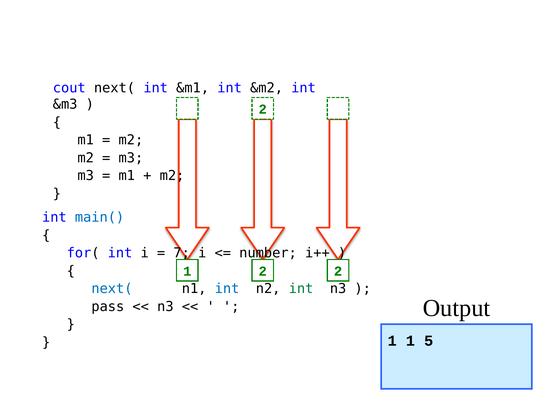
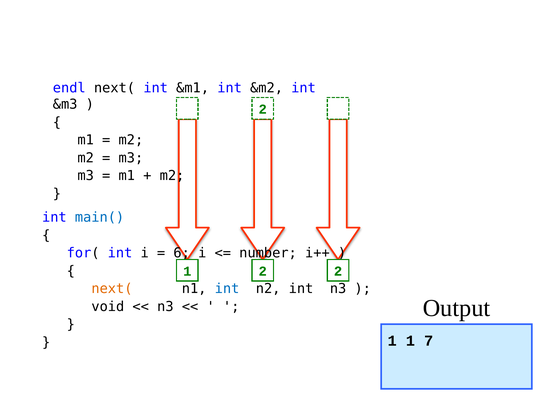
cout: cout -> endl
7: 7 -> 6
next( at (112, 288) colour: blue -> orange
int at (301, 288) colour: green -> black
pass: pass -> void
5: 5 -> 7
